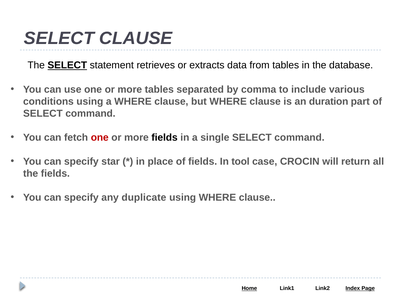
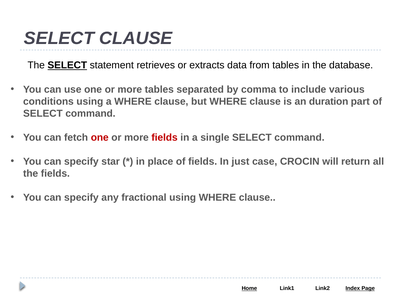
fields at (165, 138) colour: black -> red
tool: tool -> just
duplicate: duplicate -> fractional
